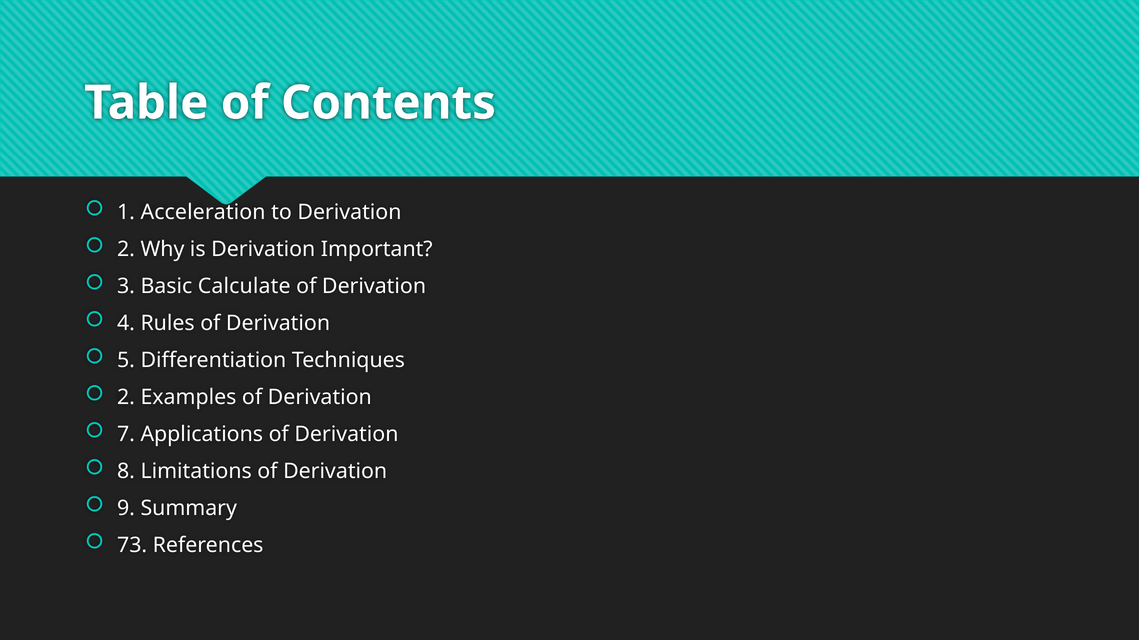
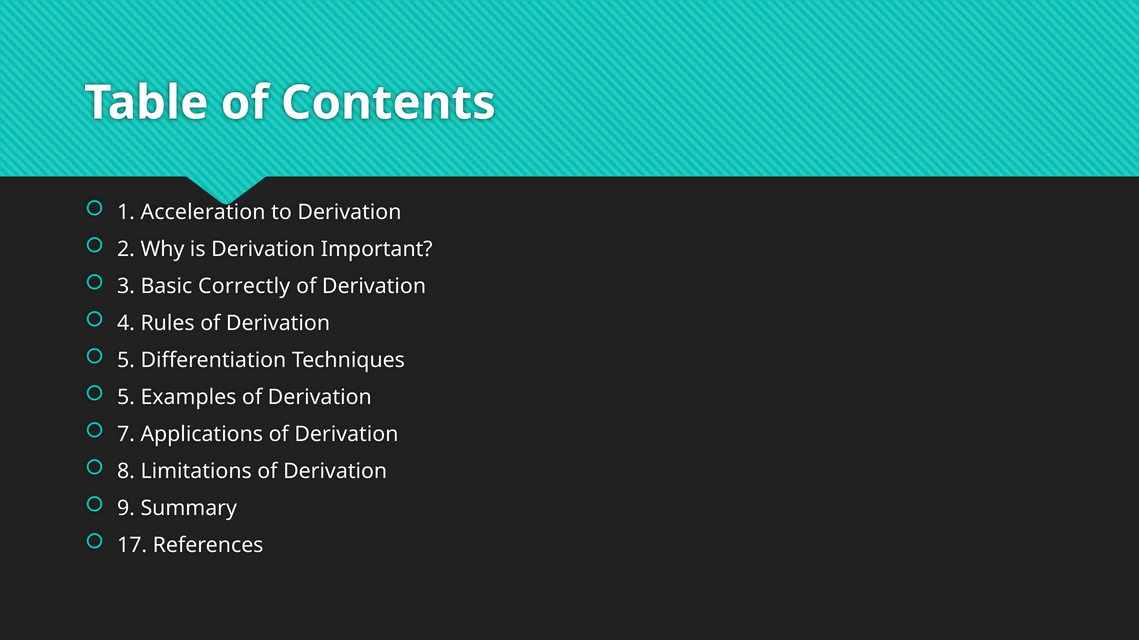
Calculate: Calculate -> Correctly
2 at (126, 397): 2 -> 5
73: 73 -> 17
